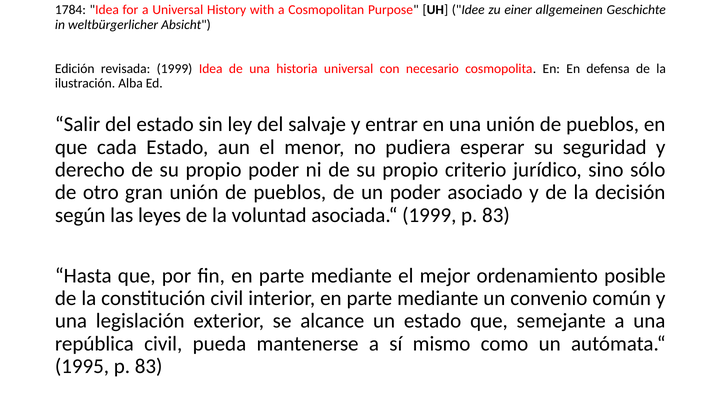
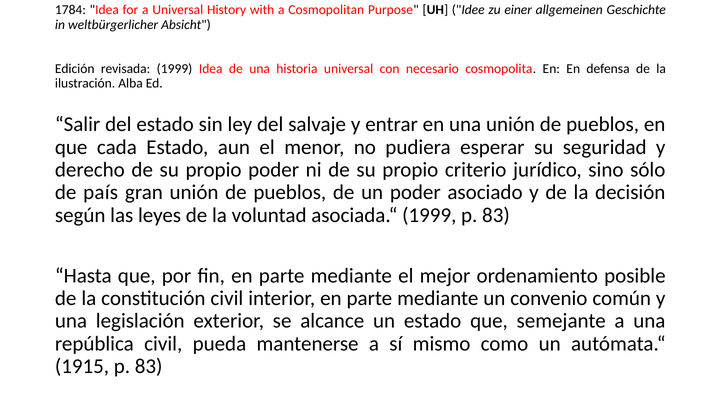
otro: otro -> país
1995: 1995 -> 1915
